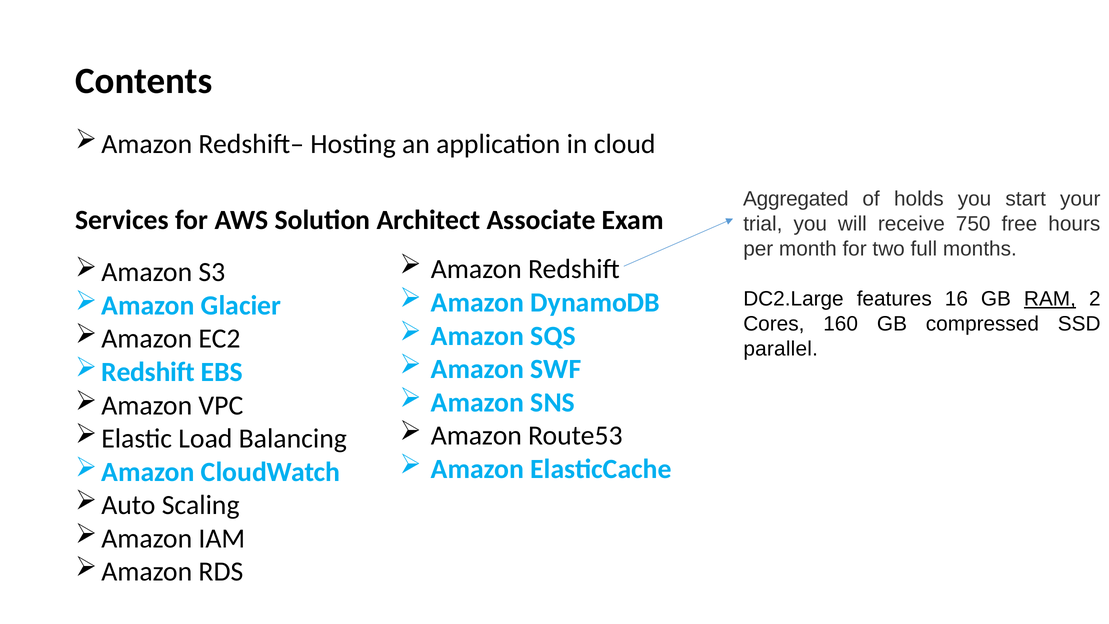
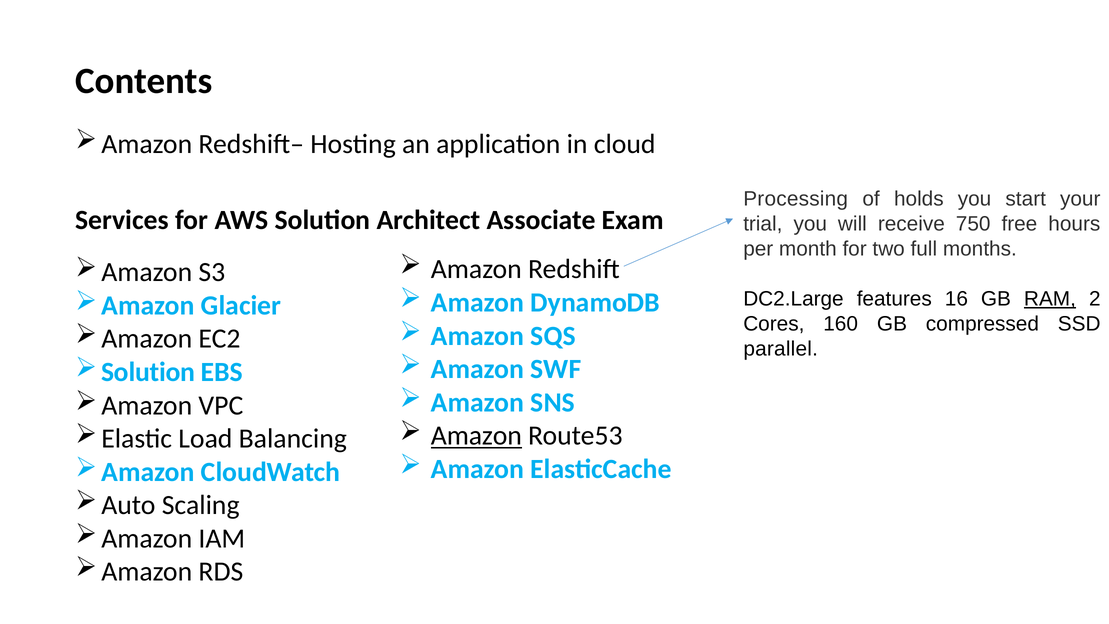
Aggregated: Aggregated -> Processing
Redshift at (148, 372): Redshift -> Solution
Amazon at (476, 436) underline: none -> present
